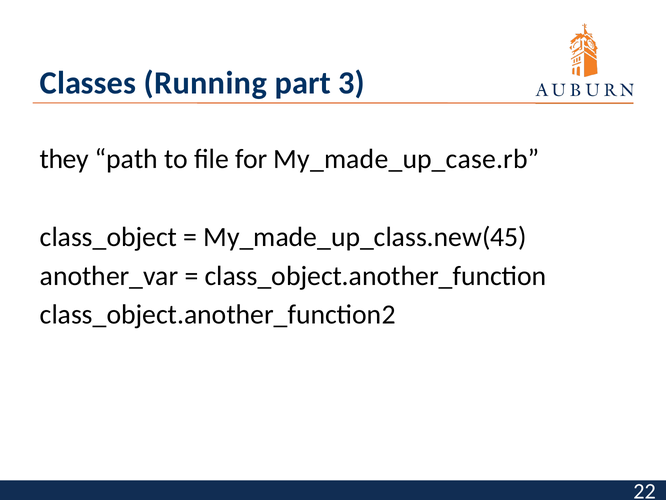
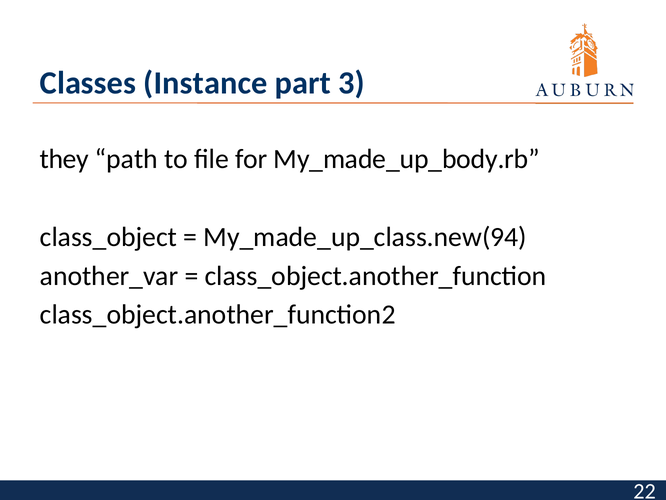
Running: Running -> Instance
My_made_up_case.rb: My_made_up_case.rb -> My_made_up_body.rb
My_made_up_class.new(45: My_made_up_class.new(45 -> My_made_up_class.new(94
